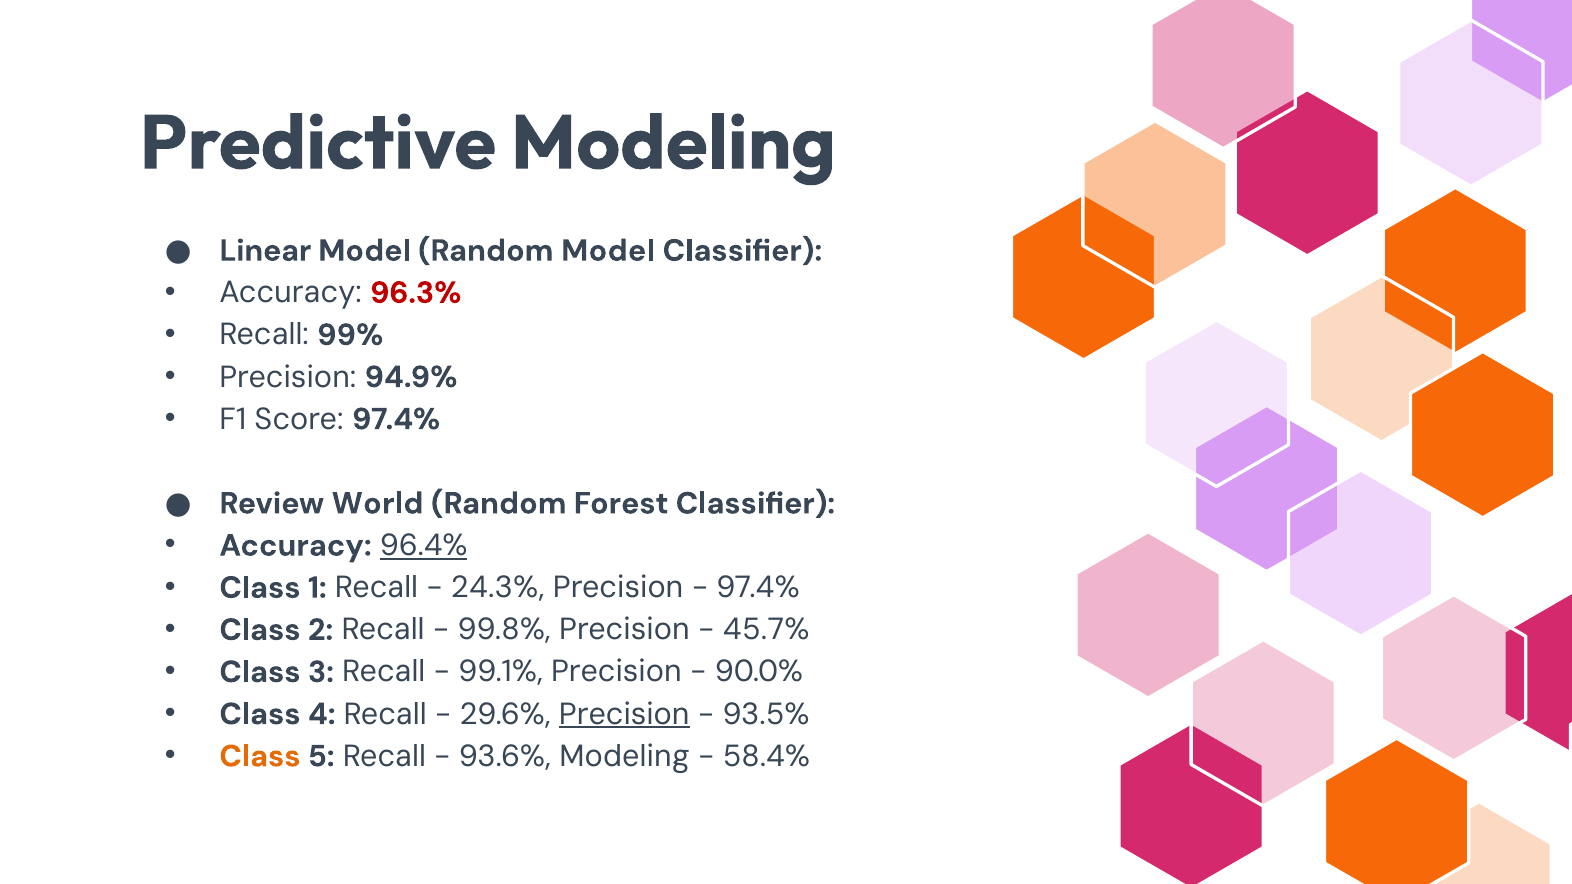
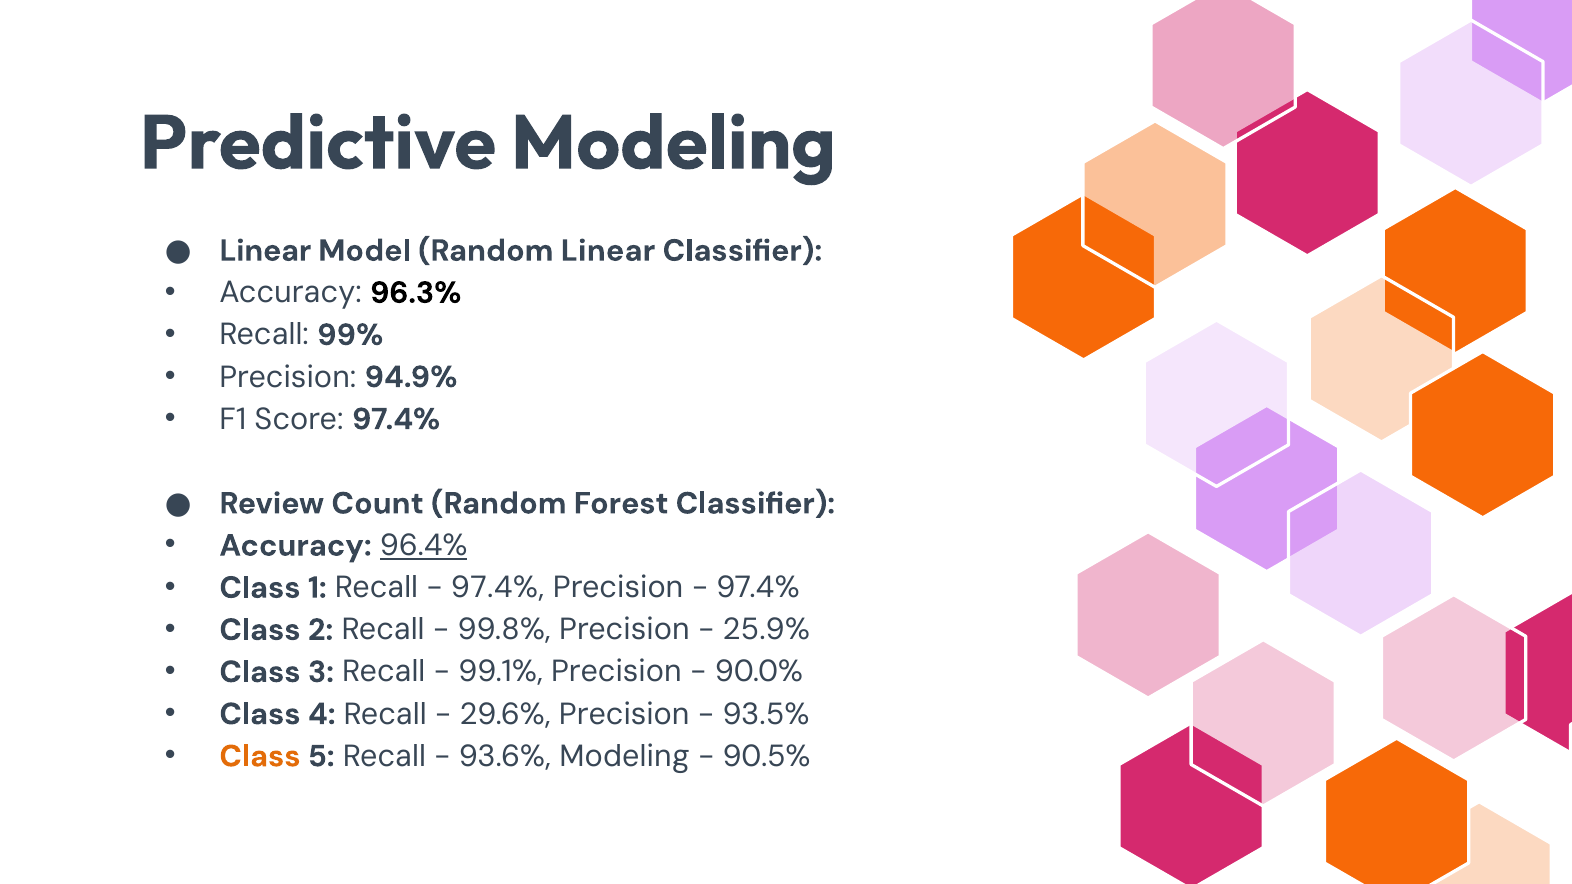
Random Model: Model -> Linear
96.3% colour: red -> black
World: World -> Count
24.3% at (498, 588): 24.3% -> 97.4%
45.7%: 45.7% -> 25.9%
Precision at (624, 714) underline: present -> none
58.4%: 58.4% -> 90.5%
